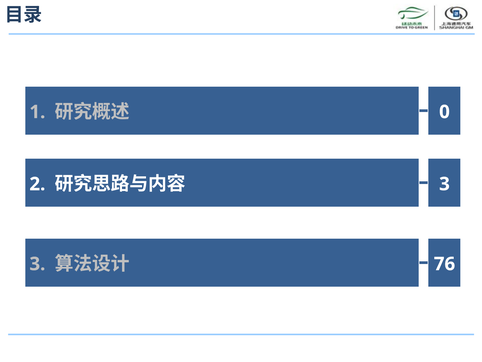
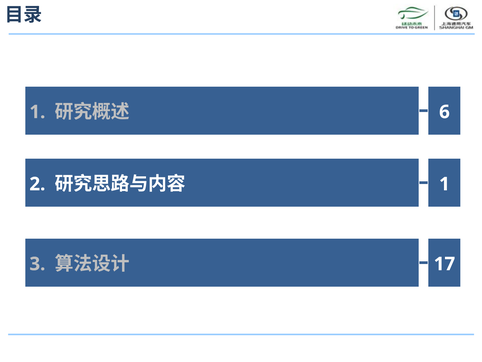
0: 0 -> 6
3 at (444, 184): 3 -> 1
76: 76 -> 17
